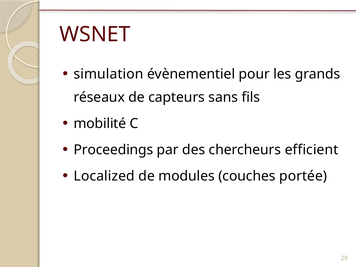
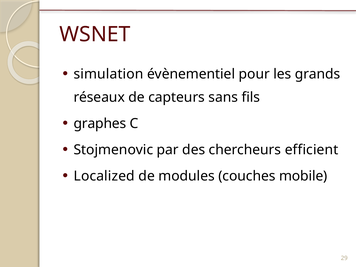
mobilité: mobilité -> graphes
Proceedings: Proceedings -> Stojmenovic
portée: portée -> mobile
